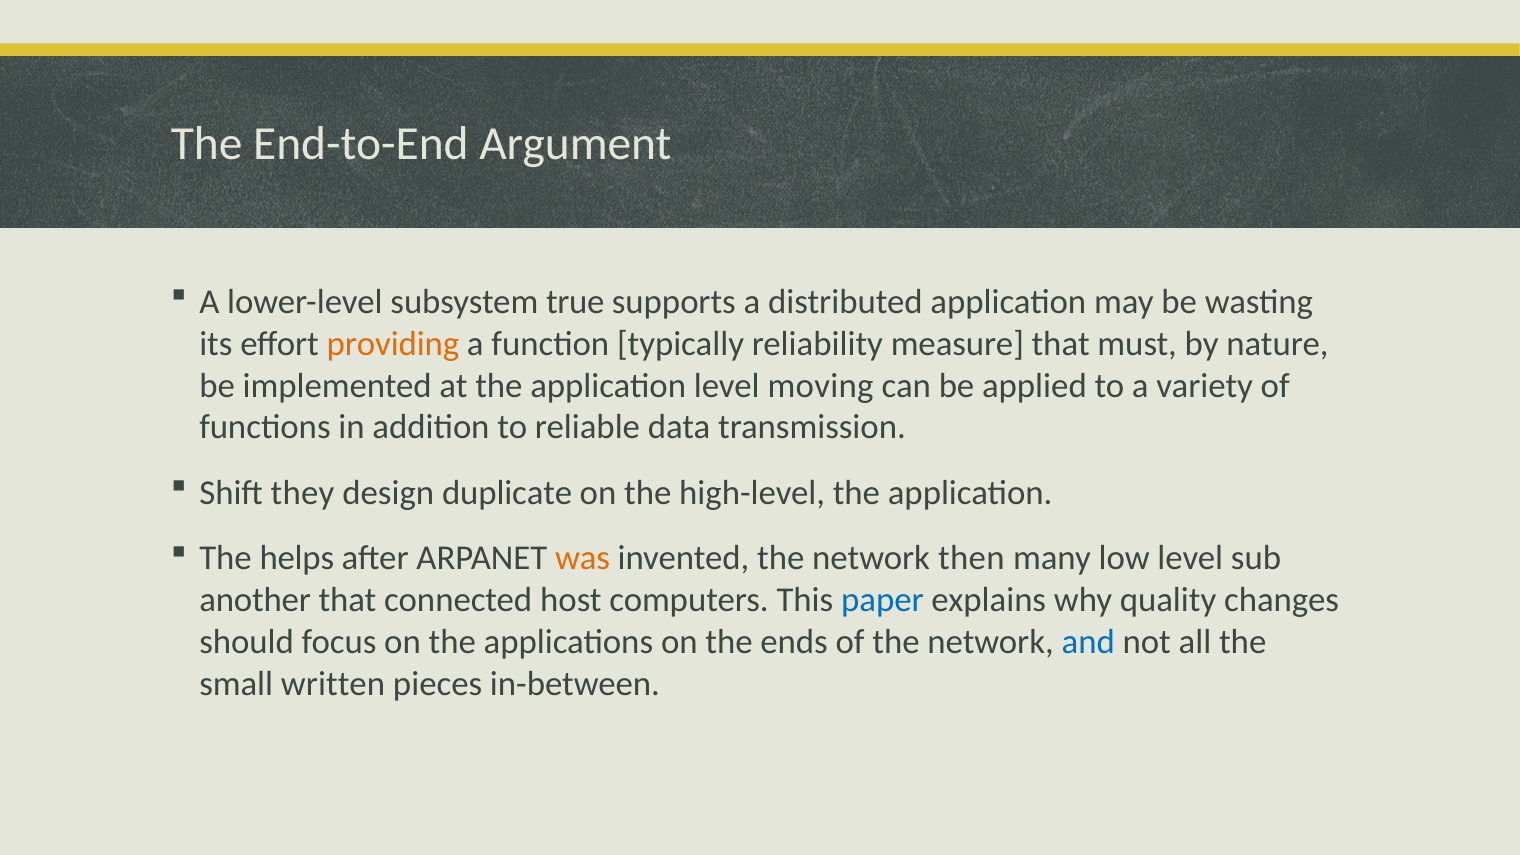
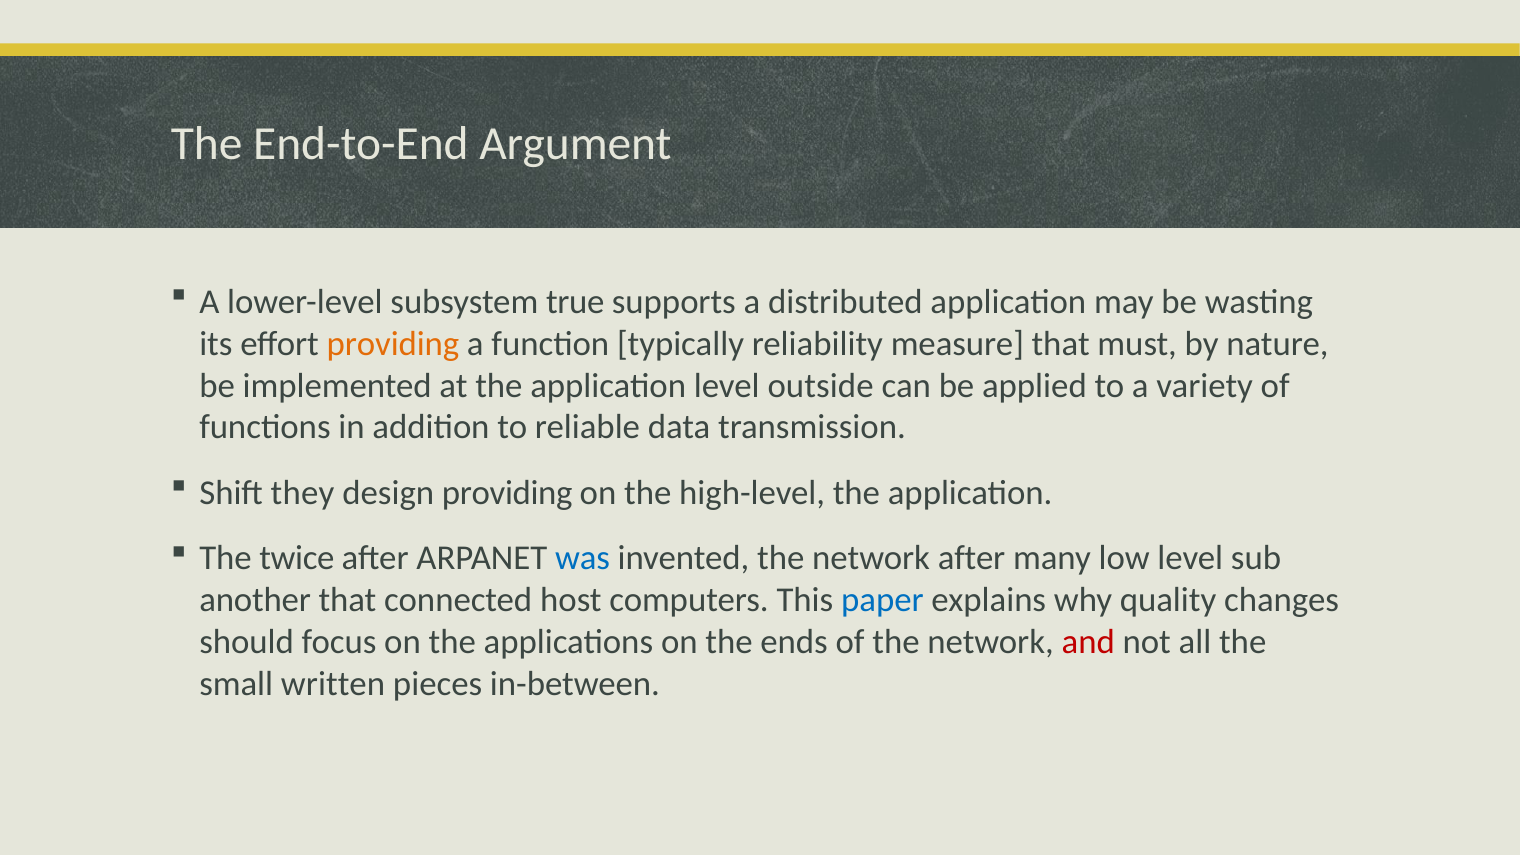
moving: moving -> outside
design duplicate: duplicate -> providing
helps: helps -> twice
was colour: orange -> blue
network then: then -> after
and colour: blue -> red
